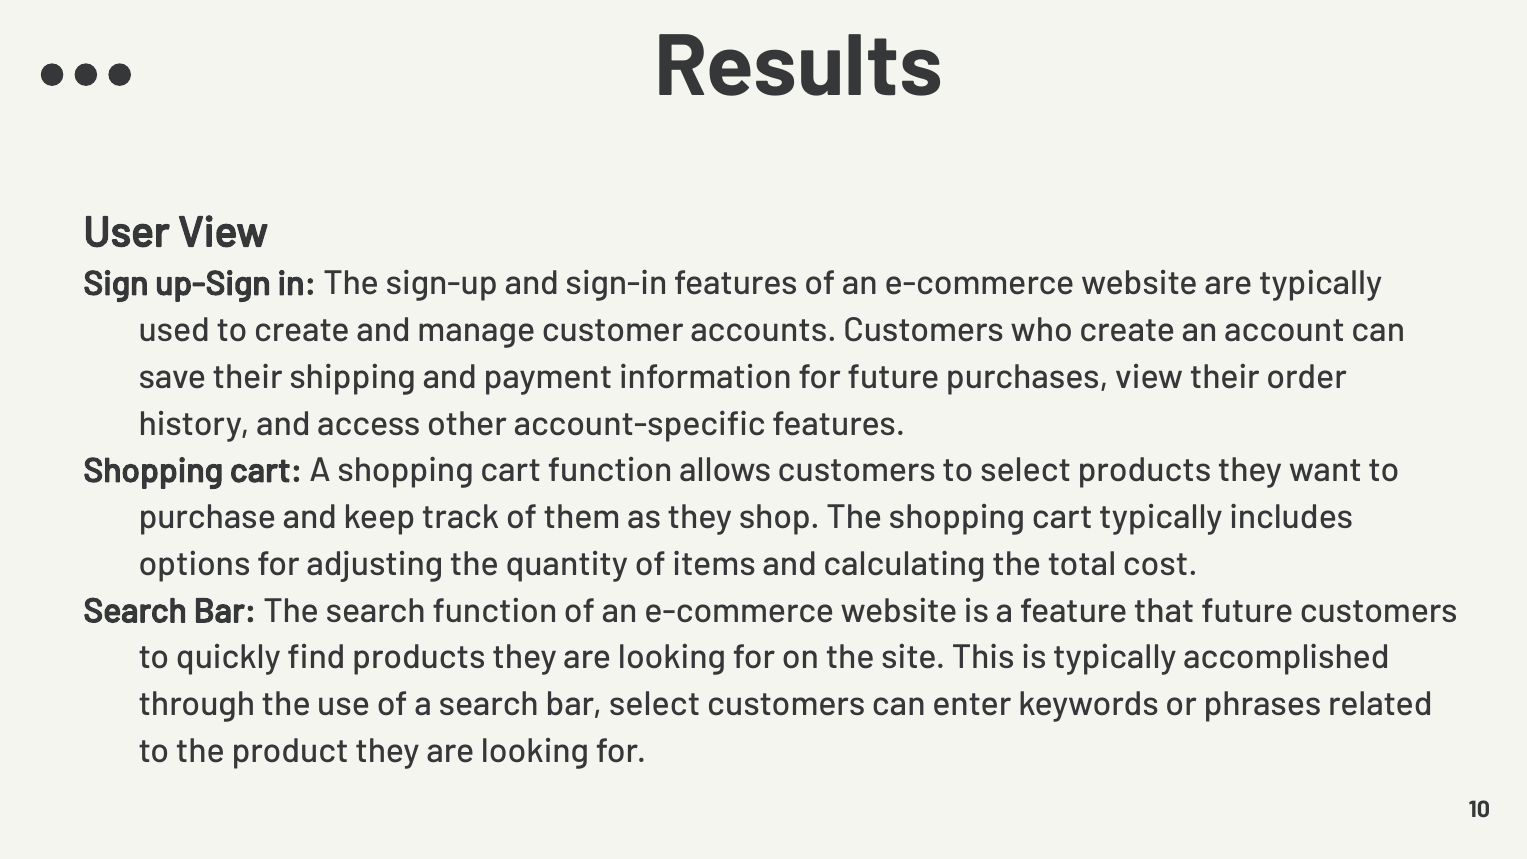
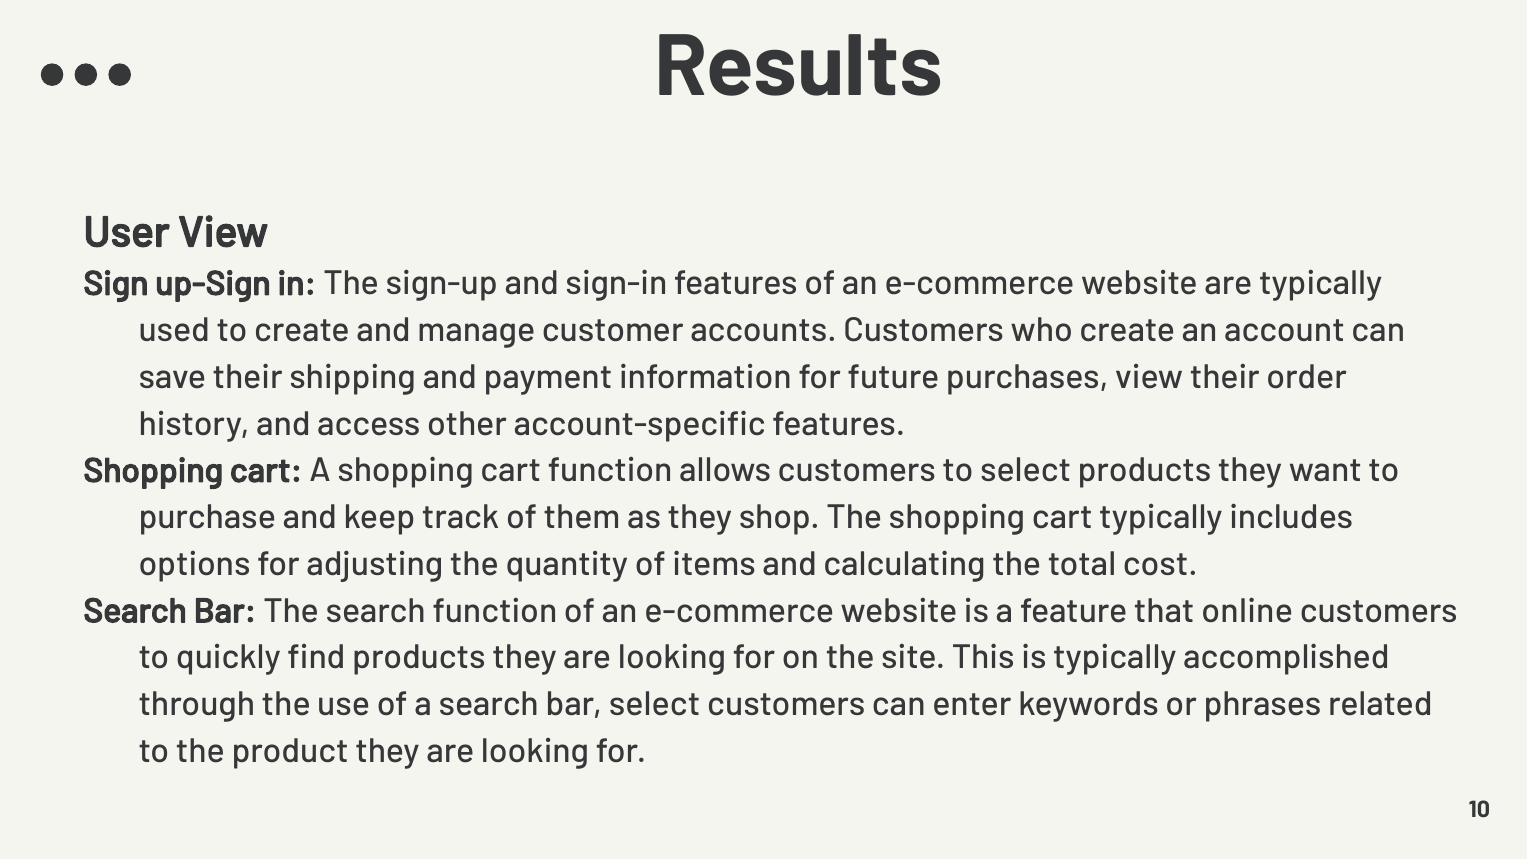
that future: future -> online
